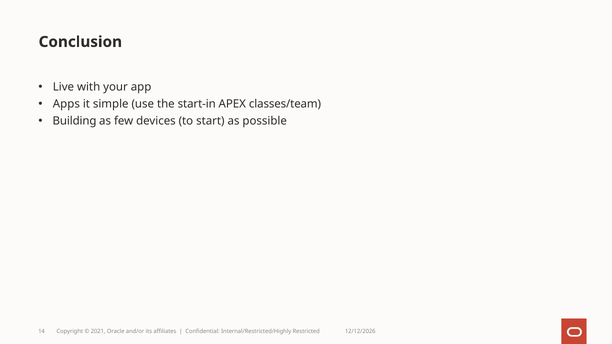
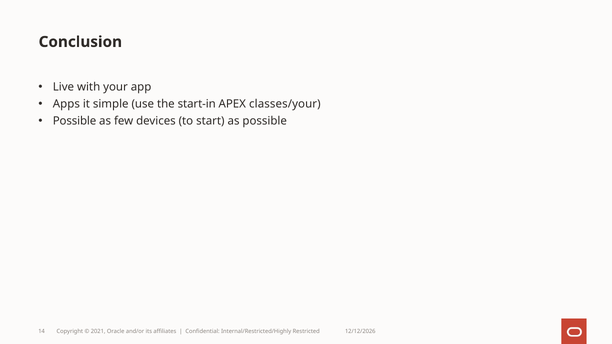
classes/team: classes/team -> classes/your
Building at (75, 121): Building -> Possible
